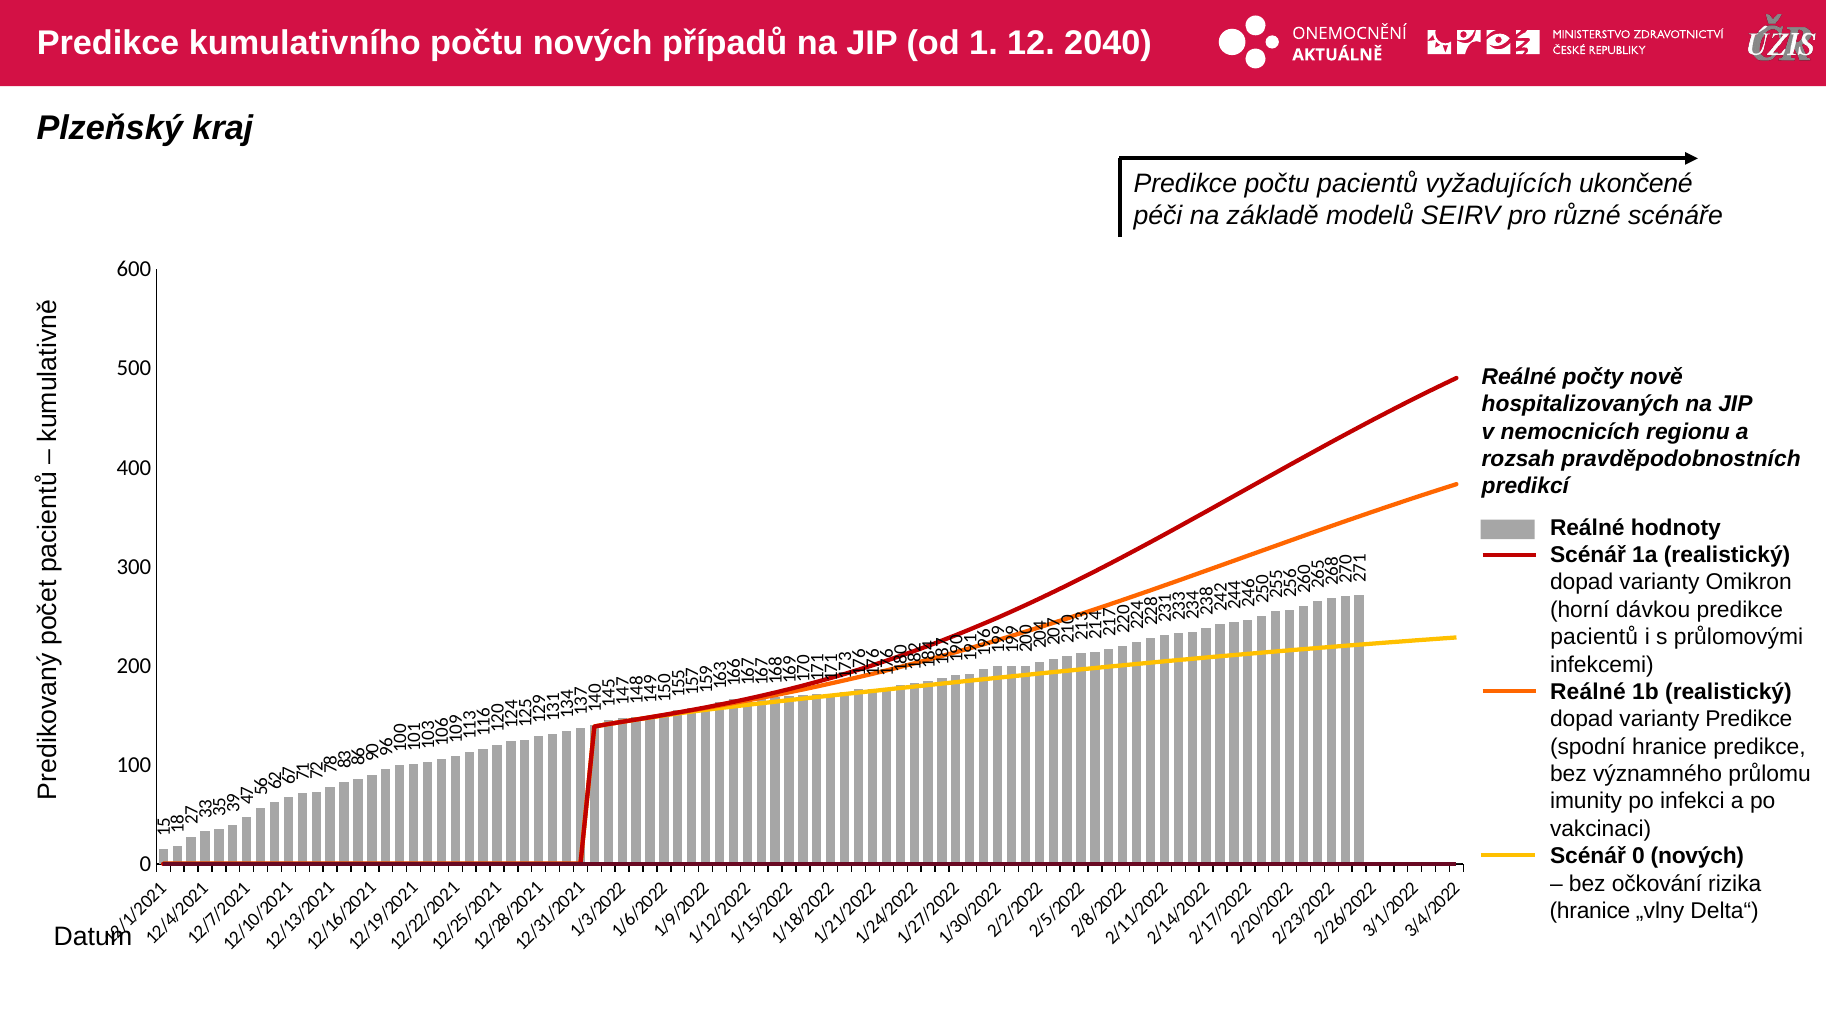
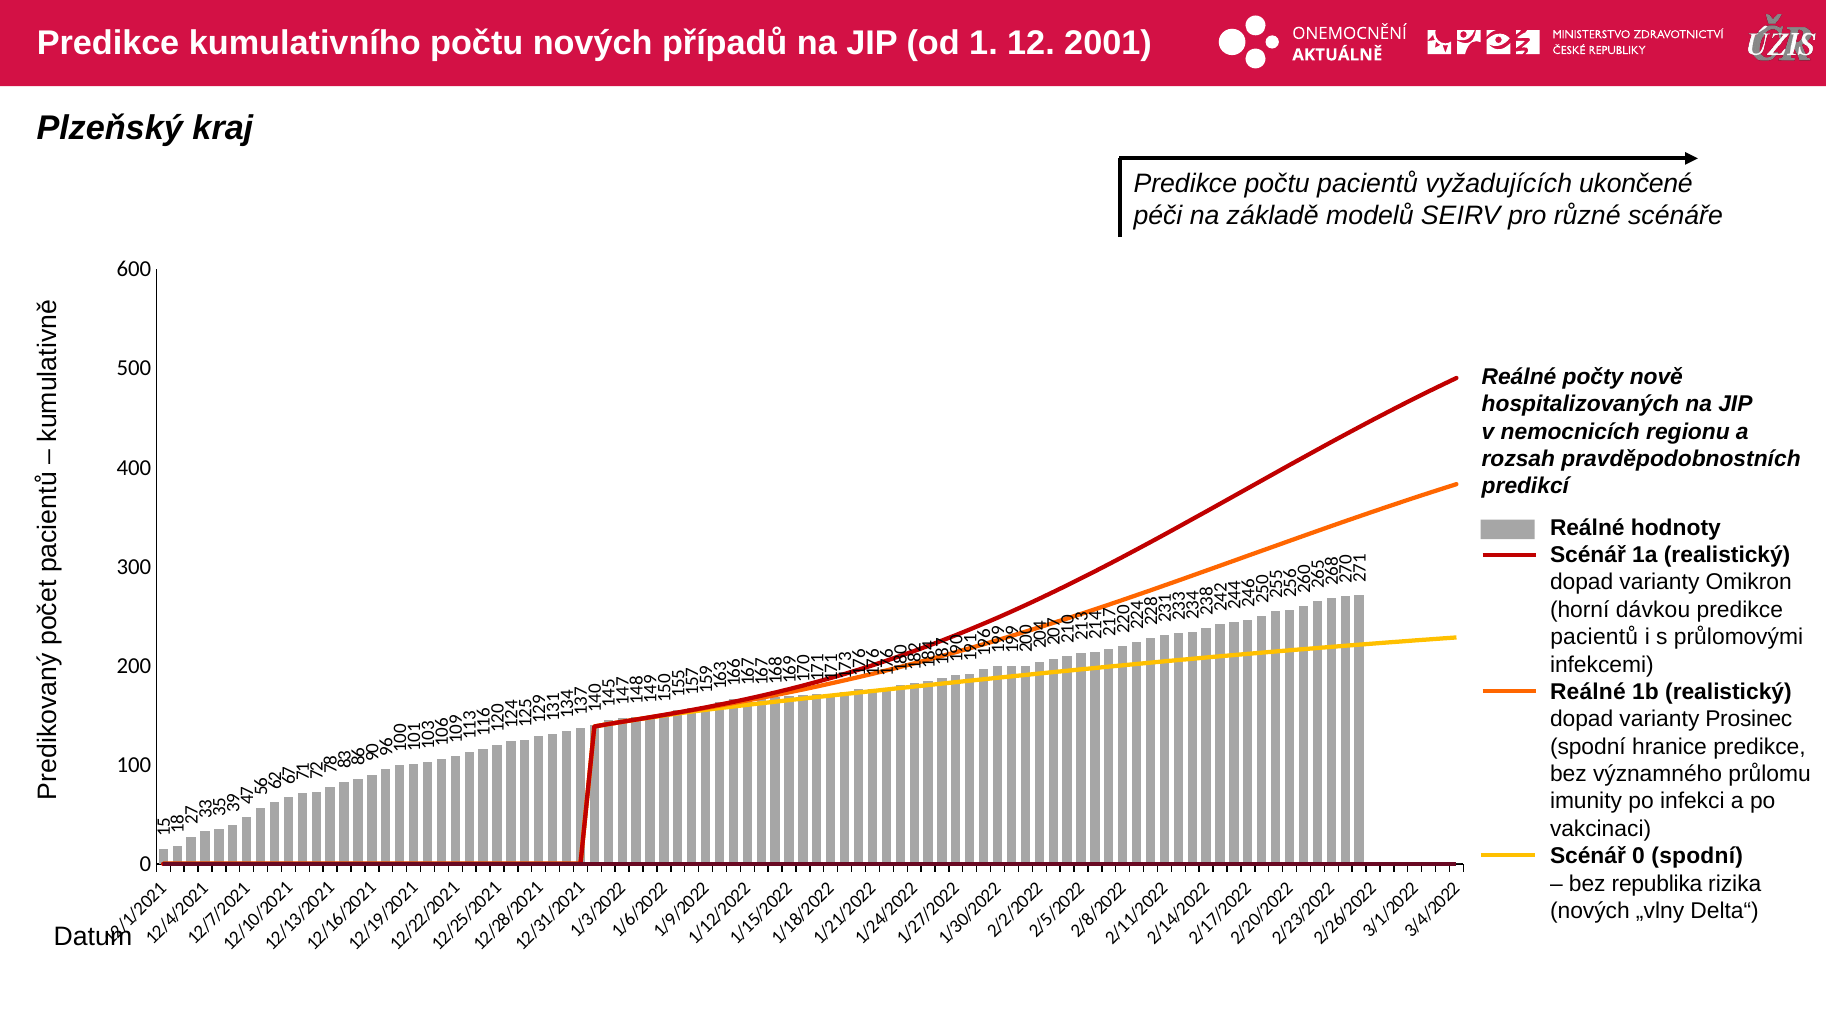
2040: 2040 -> 2001
varianty Predikce: Predikce -> Prosinec
0 nových: nových -> spodní
očkování: očkování -> republika
hranice at (1590, 911): hranice -> nových
